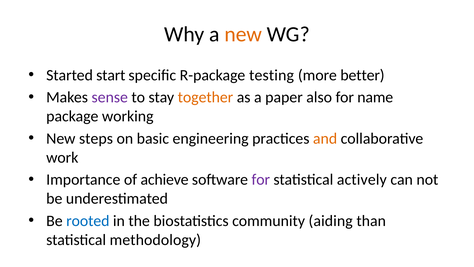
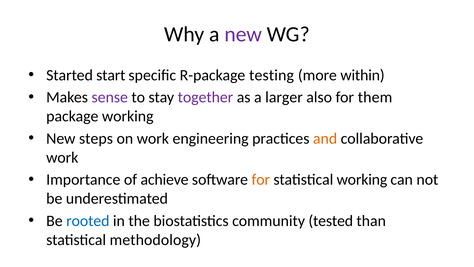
new at (243, 34) colour: orange -> purple
better: better -> within
together colour: orange -> purple
paper: paper -> larger
name: name -> them
on basic: basic -> work
for at (261, 179) colour: purple -> orange
statistical actively: actively -> working
aiding: aiding -> tested
